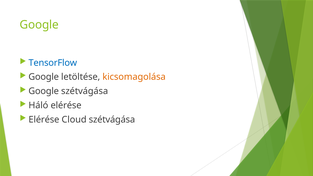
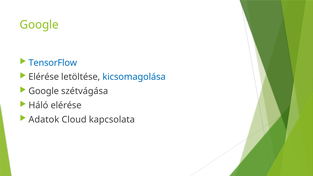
Google at (44, 77): Google -> Elérése
kicsomagolása colour: orange -> blue
Elérése at (44, 120): Elérése -> Adatok
Cloud szétvágása: szétvágása -> kapcsolata
